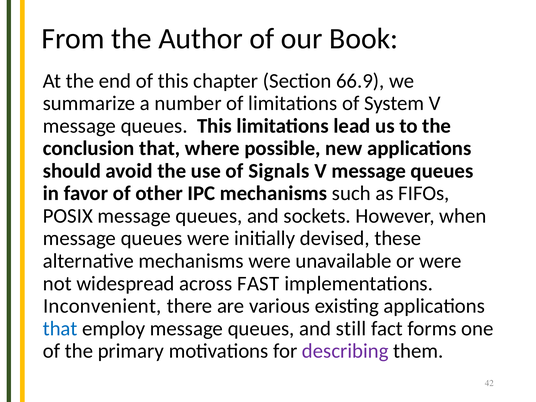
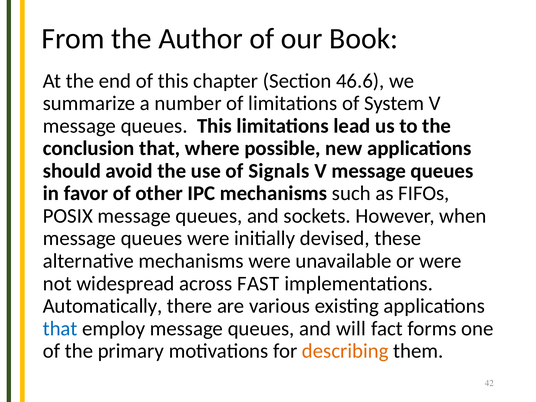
66.9: 66.9 -> 46.6
Inconvenient: Inconvenient -> Automatically
still: still -> will
describing colour: purple -> orange
